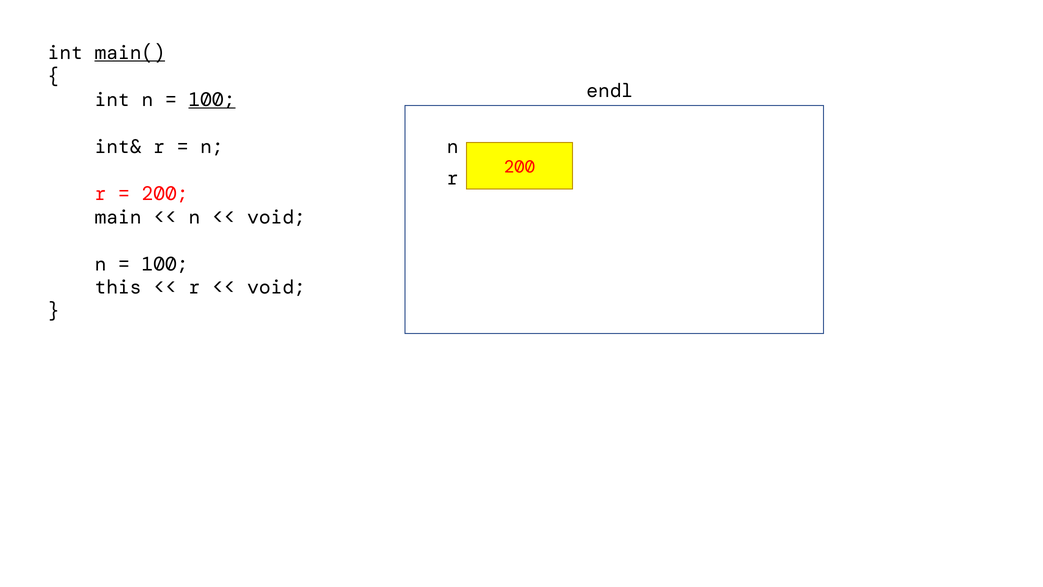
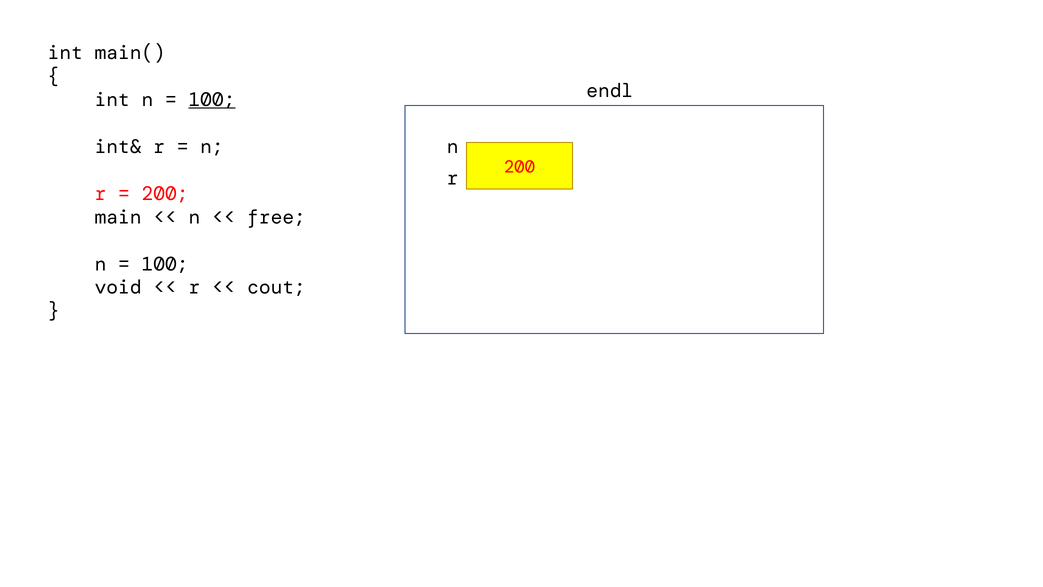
main( underline: present -> none
void at (277, 217): void -> free
this: this -> void
void at (277, 287): void -> cout
